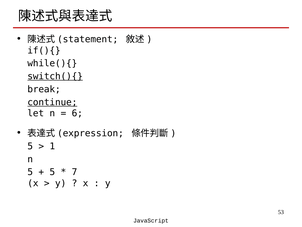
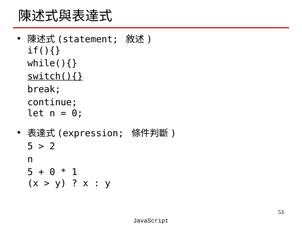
continue underline: present -> none
6 at (77, 113): 6 -> 0
1: 1 -> 2
5 at (52, 172): 5 -> 0
7: 7 -> 1
